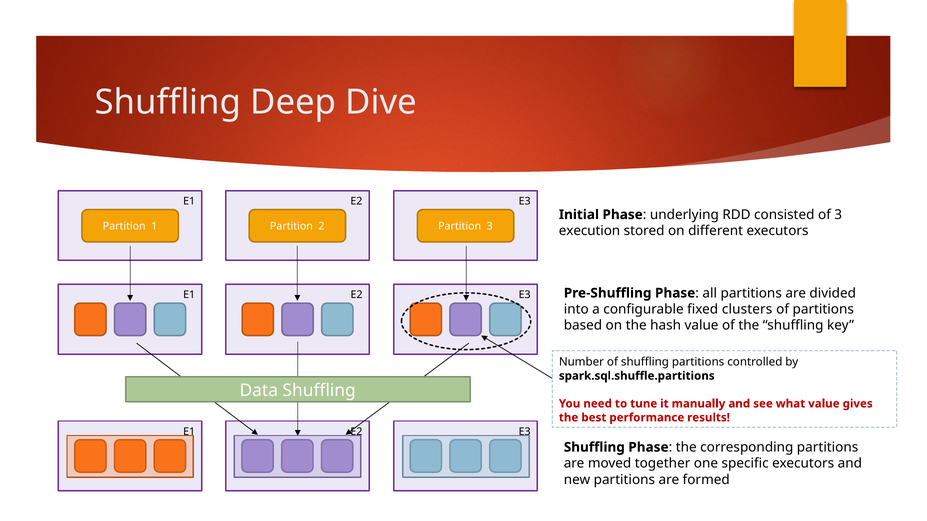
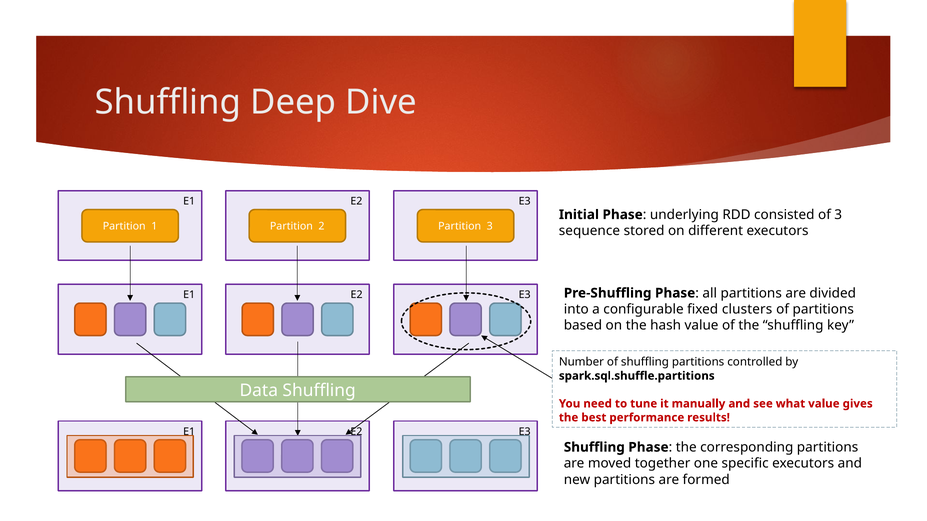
execution: execution -> sequence
